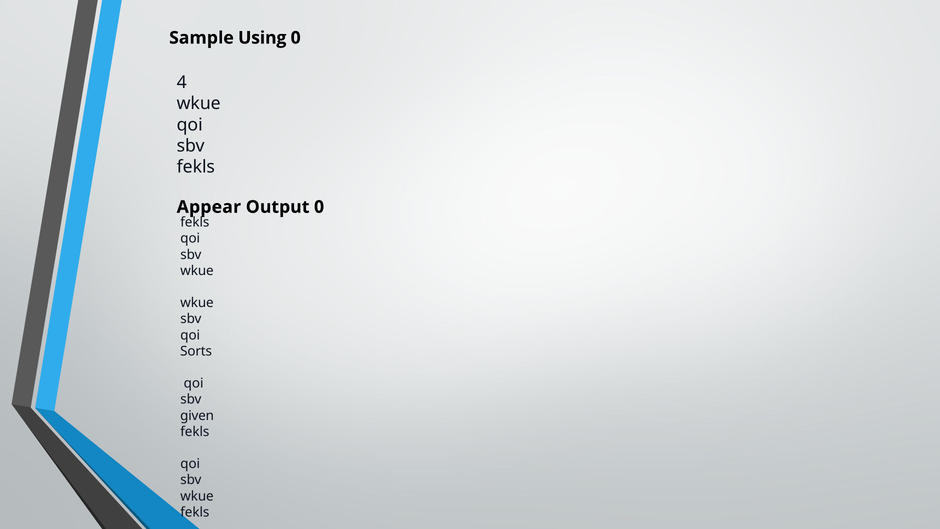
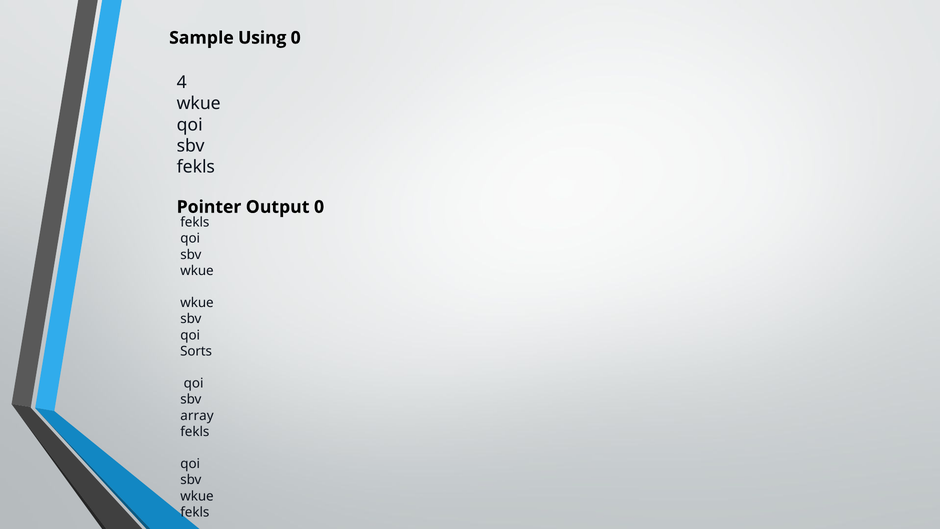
Appear: Appear -> Pointer
given: given -> array
